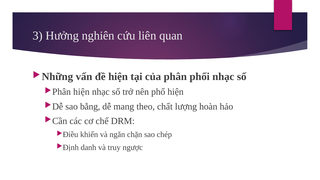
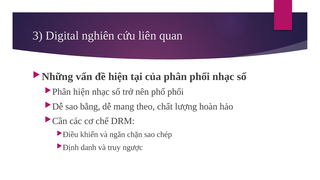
Hưởng: Hưởng -> Digital
phổ hiện: hiện -> phối
